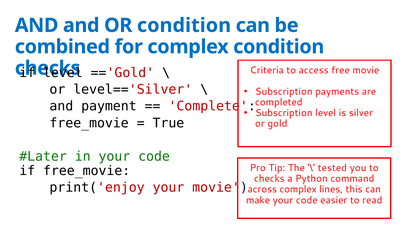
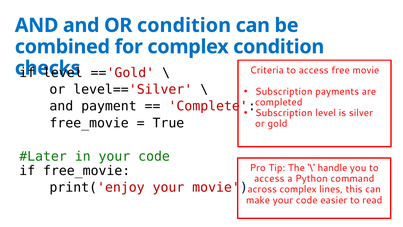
tested: tested -> handle
checks at (269, 178): checks -> access
